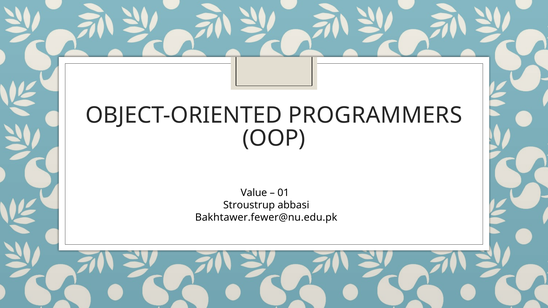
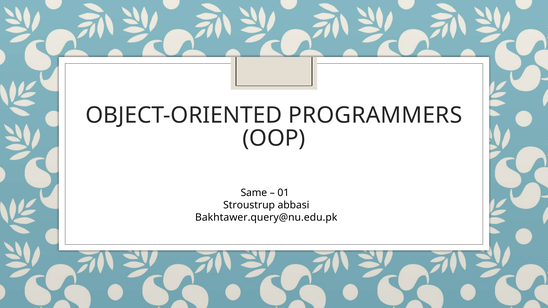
Value: Value -> Same
Bakhtawer.fewer@nu.edu.pk: Bakhtawer.fewer@nu.edu.pk -> Bakhtawer.query@nu.edu.pk
